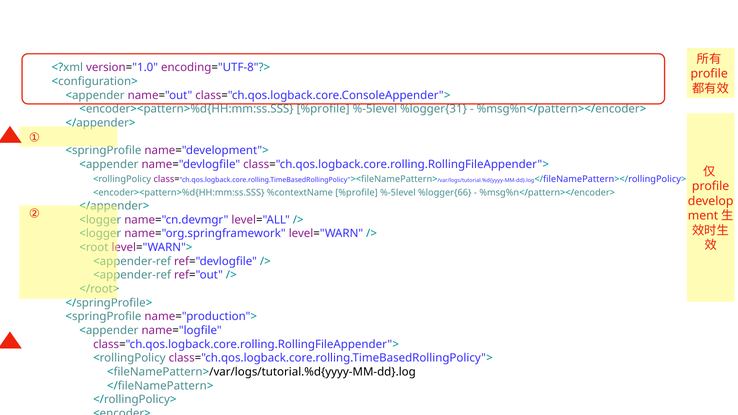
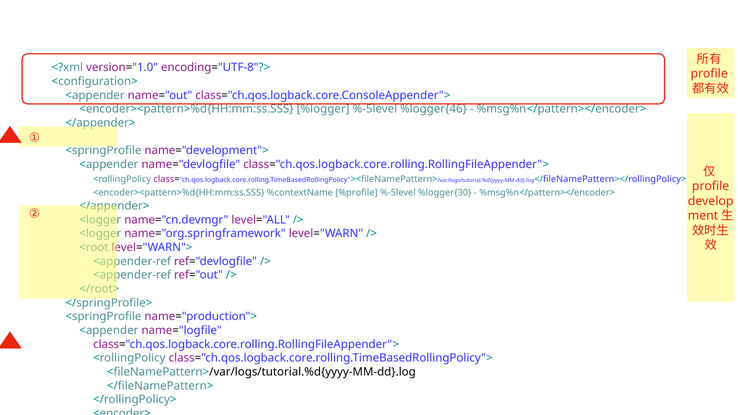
<encoder><pattern>%d{HH:mm:ss.SSS %profile: %profile -> %logger
%logger{31: %logger{31 -> %logger{46
%logger{66: %logger{66 -> %logger{30
